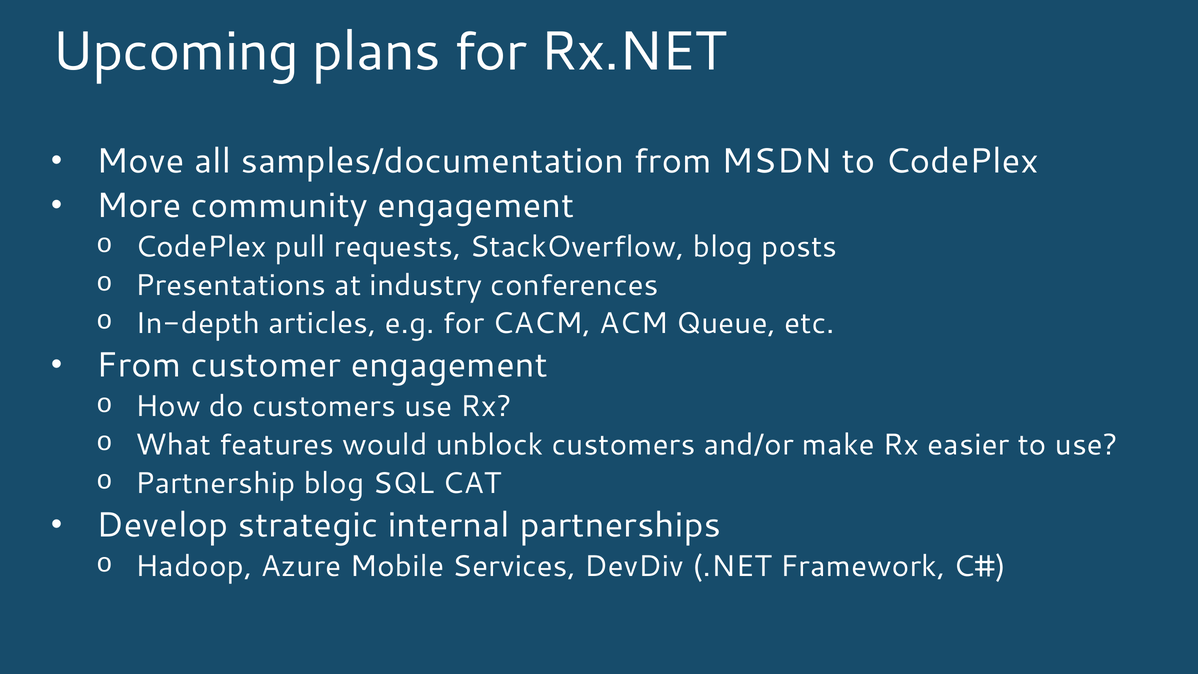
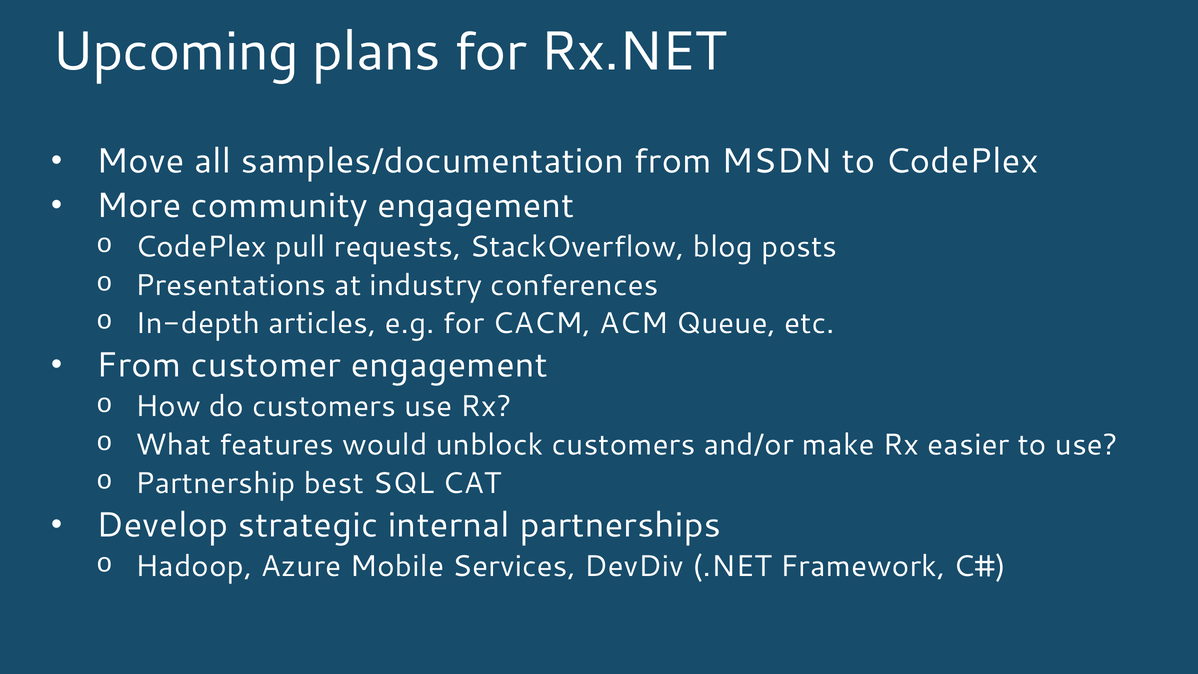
Partnership blog: blog -> best
